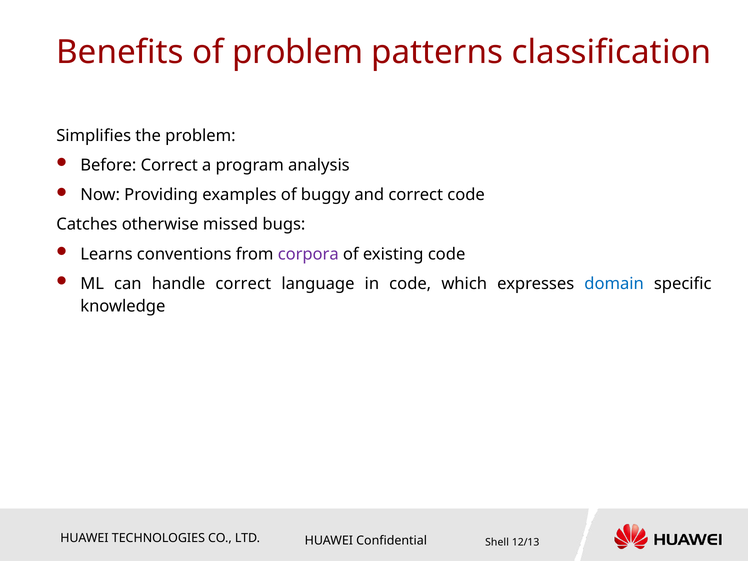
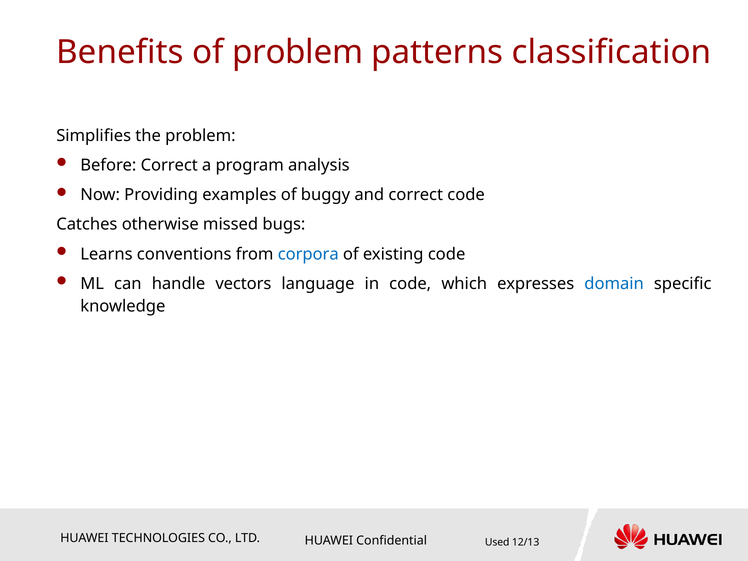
corpora colour: purple -> blue
handle correct: correct -> vectors
Shell: Shell -> Used
